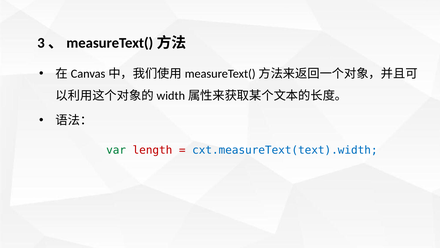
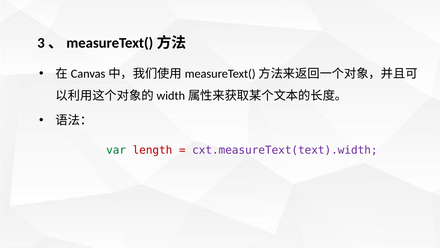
cxt.measureText(text).width colour: blue -> purple
